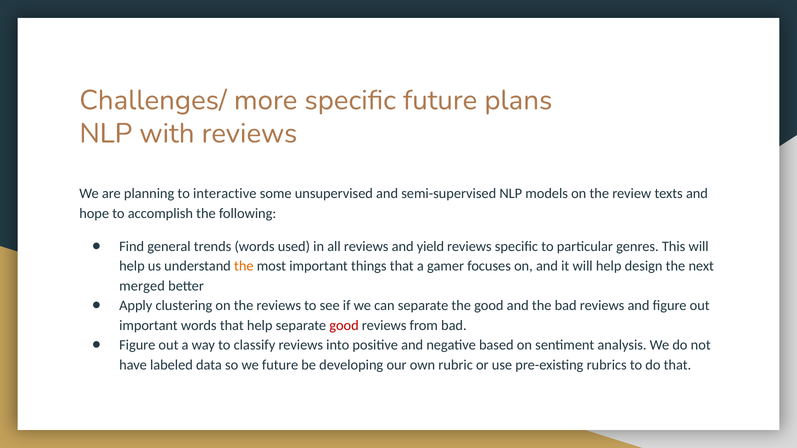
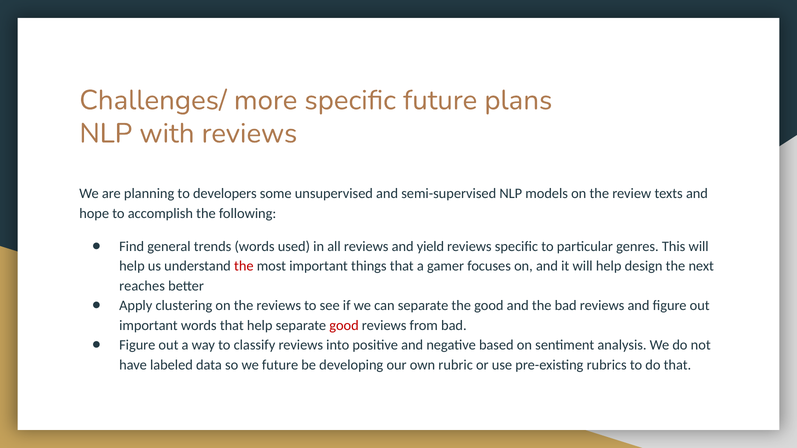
interactive: interactive -> developers
the at (244, 266) colour: orange -> red
merged: merged -> reaches
